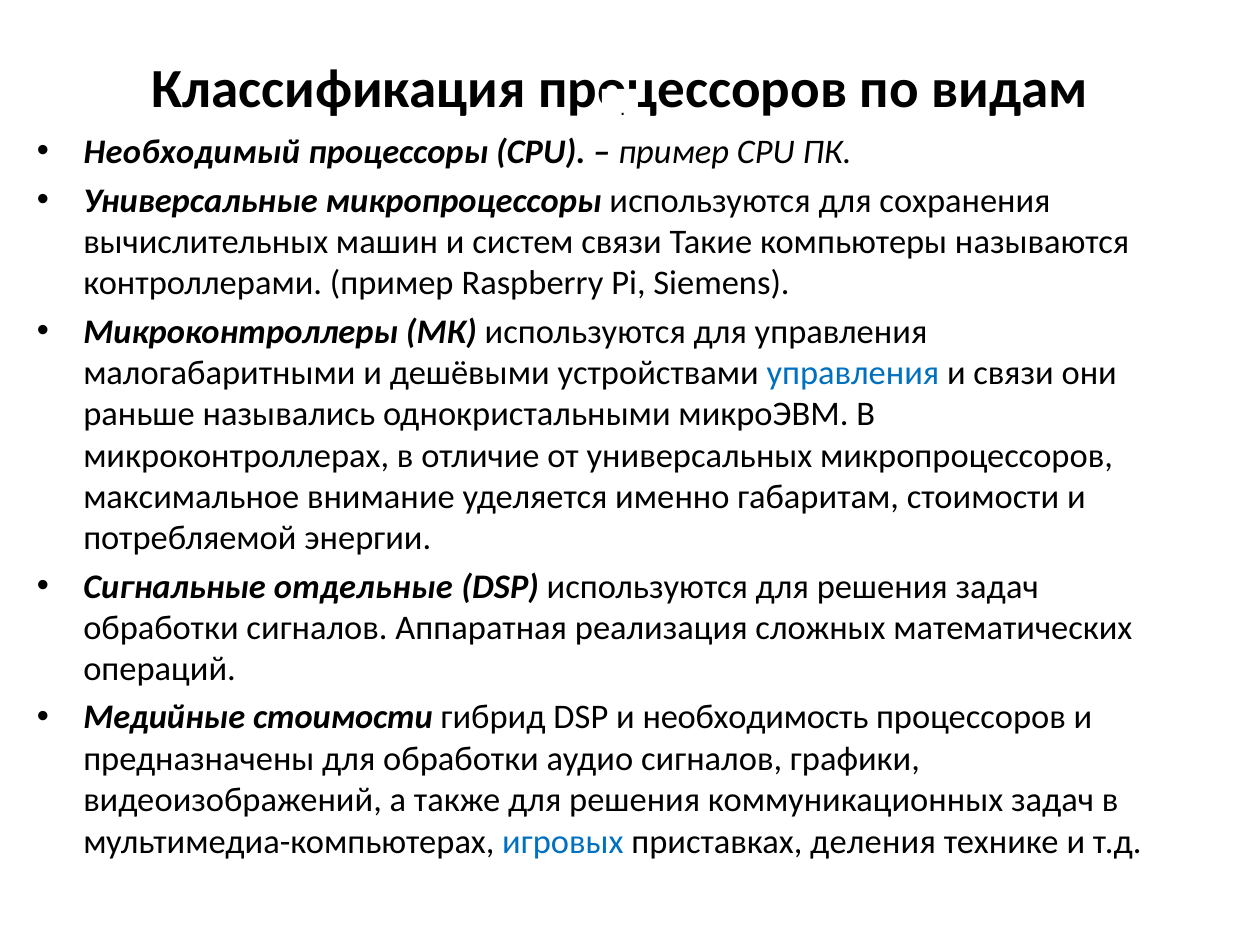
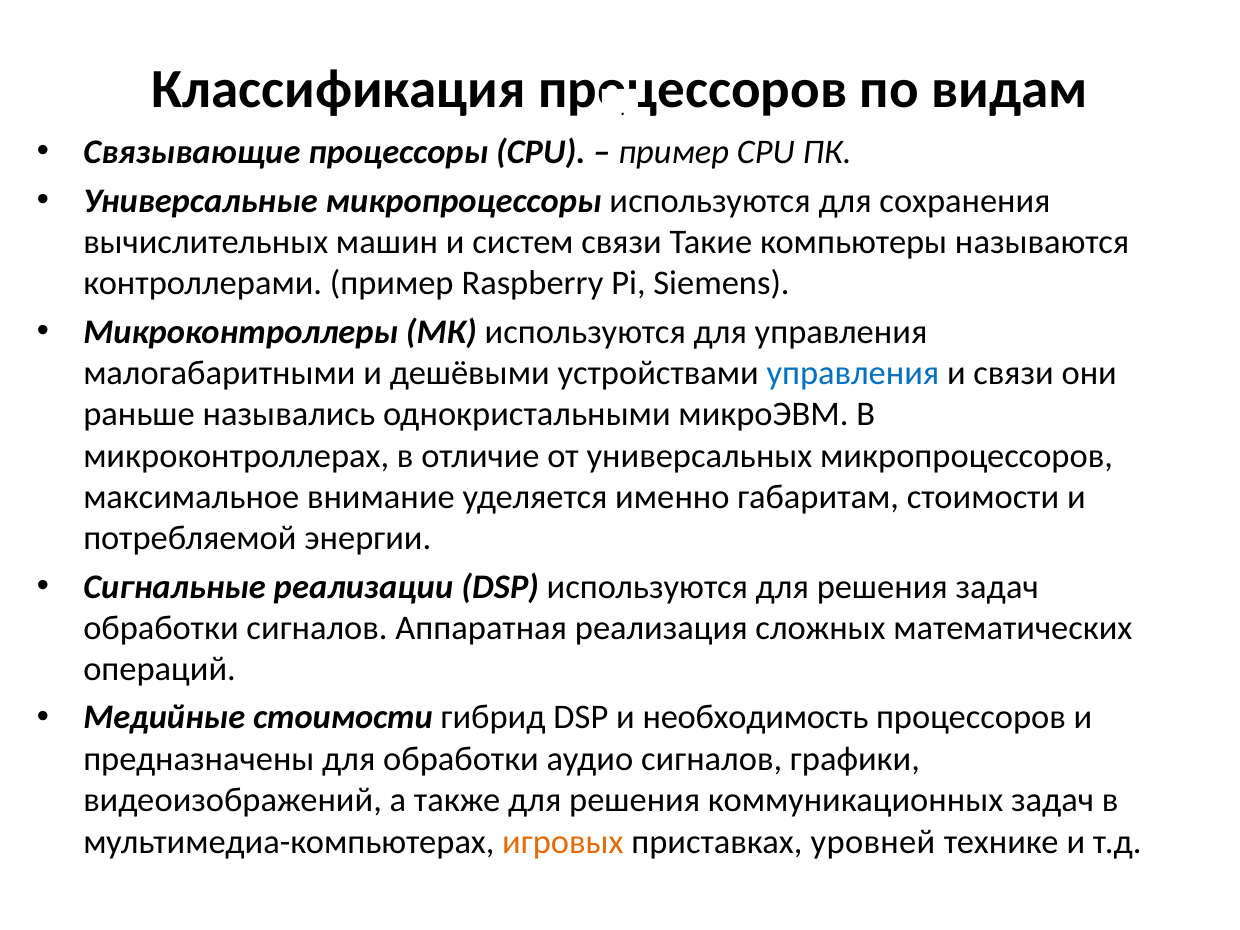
Необходимый: Необходимый -> Связывающие
отдельные: отдельные -> реализации
игровых colour: blue -> orange
деления: деления -> уровней
